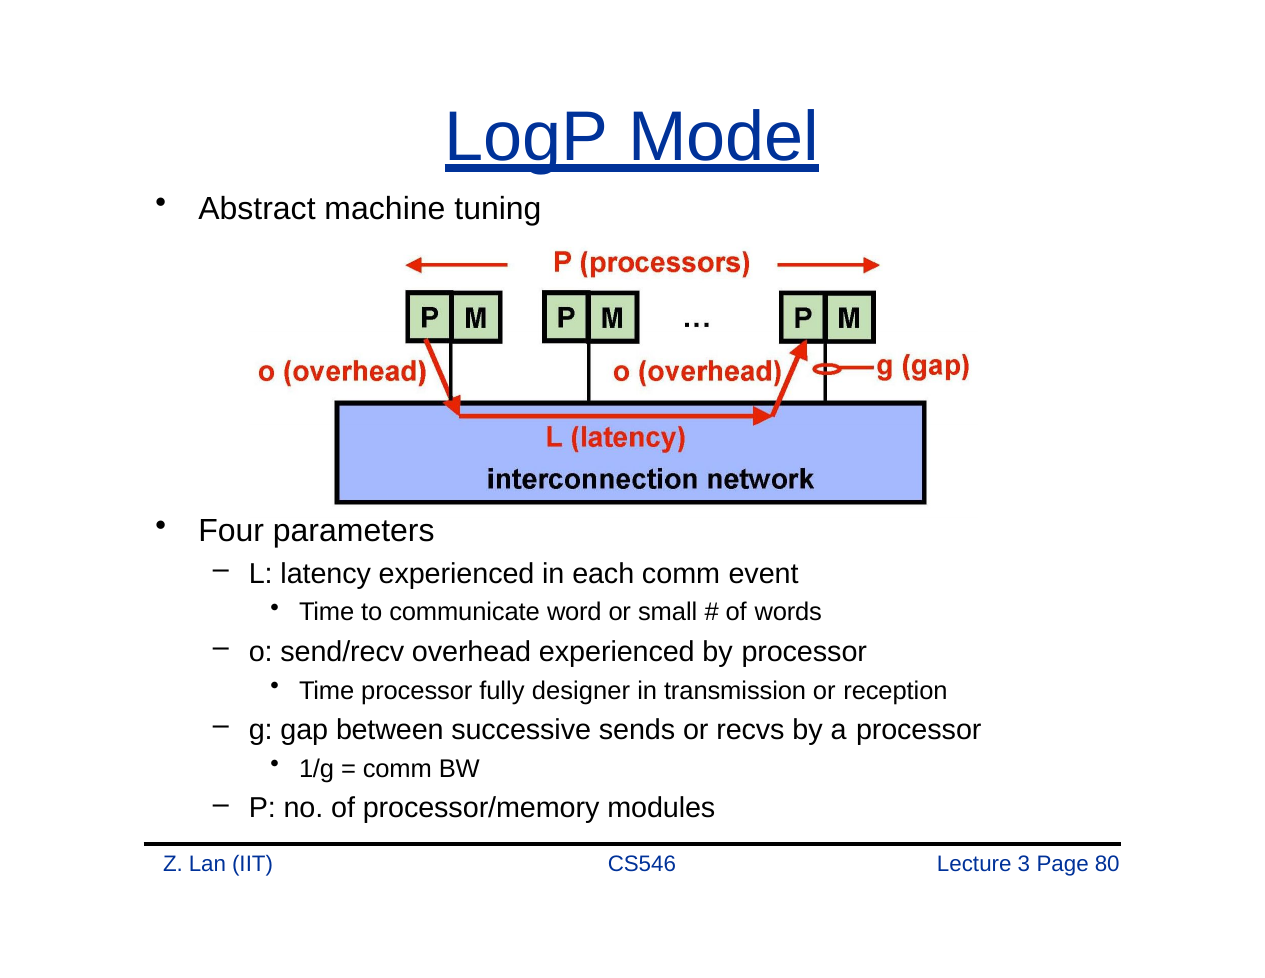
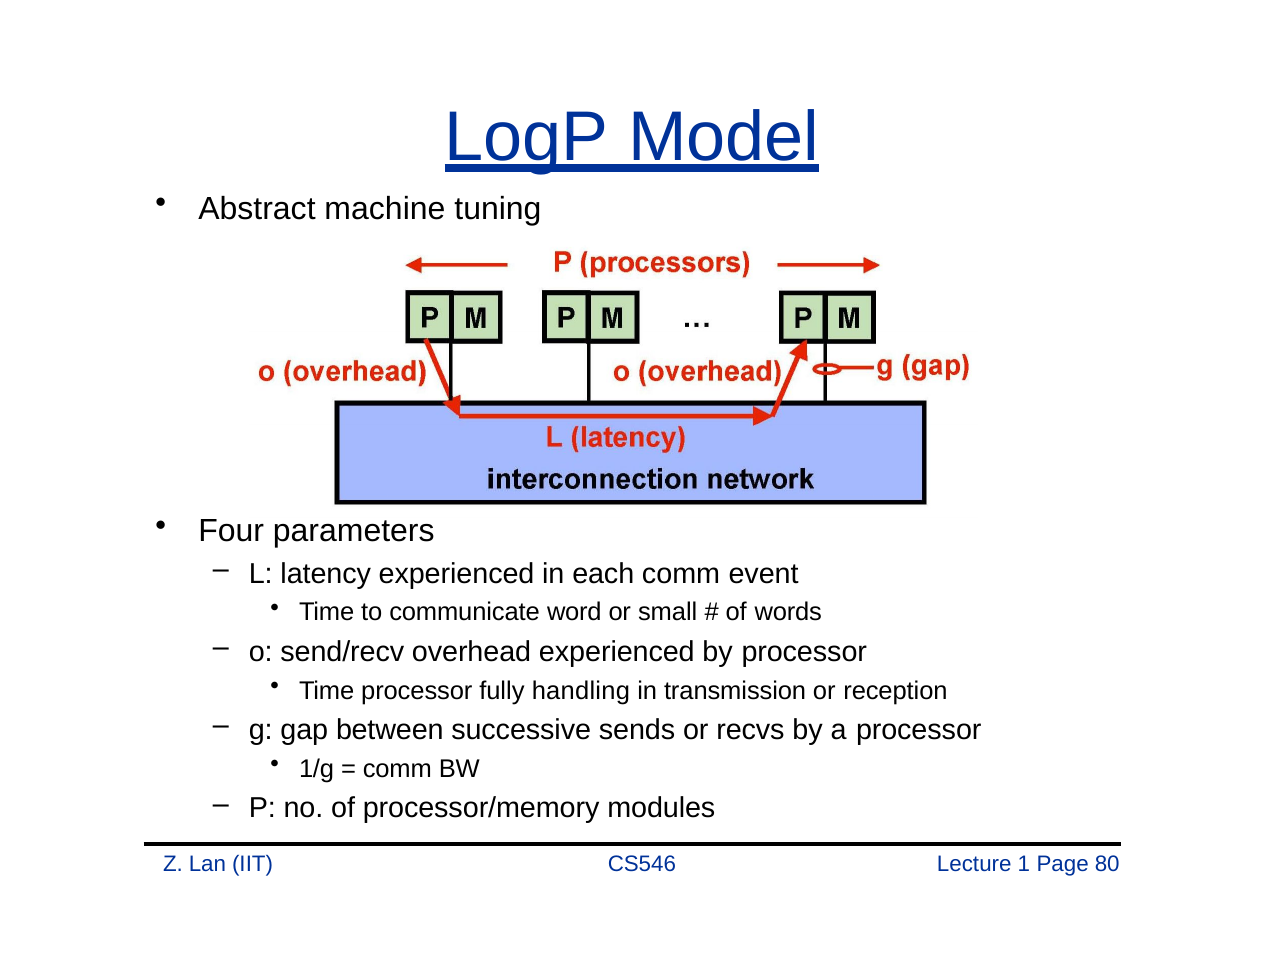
designer: designer -> handling
3: 3 -> 1
